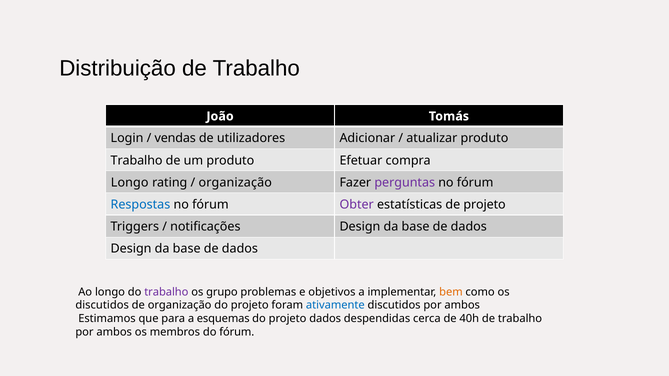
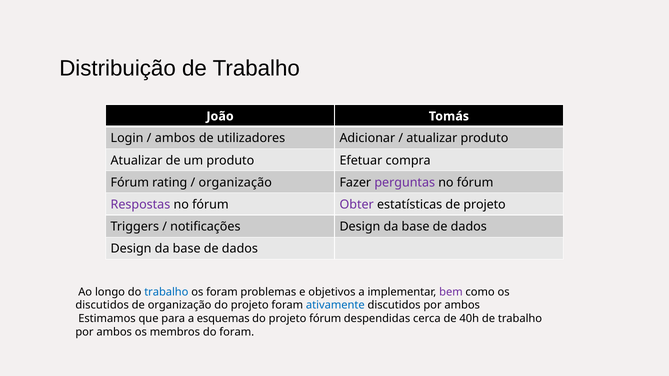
vendas at (175, 138): vendas -> ambos
Trabalho at (137, 161): Trabalho -> Atualizar
Longo at (130, 183): Longo -> Fórum
Respostas colour: blue -> purple
trabalho at (166, 292) colour: purple -> blue
os grupo: grupo -> foram
bem colour: orange -> purple
projeto dados: dados -> fórum
do fórum: fórum -> foram
